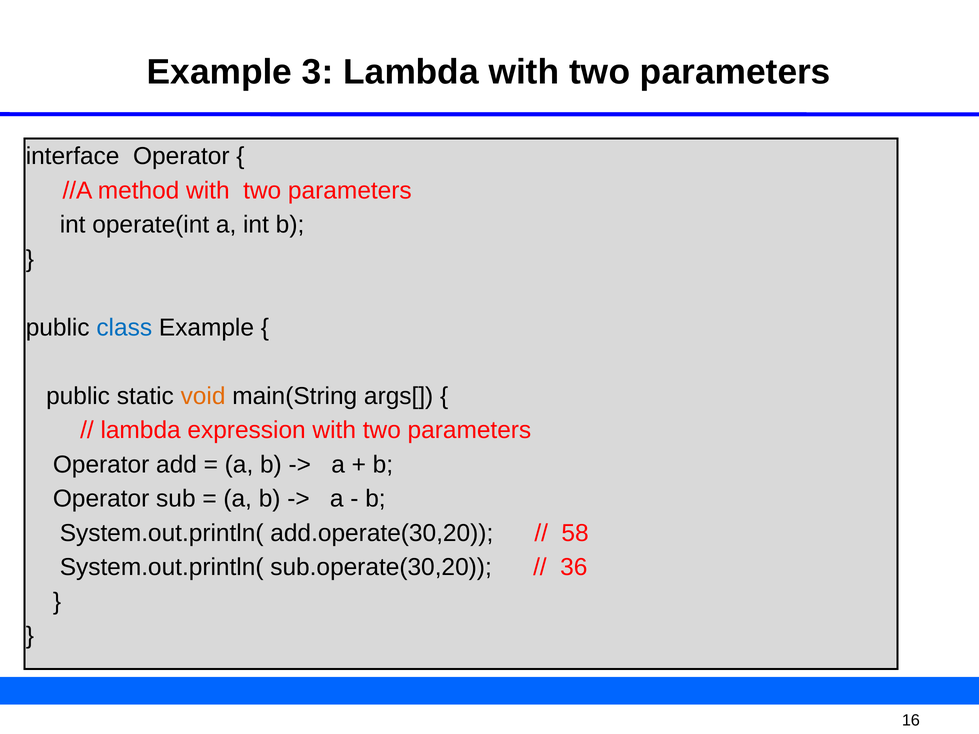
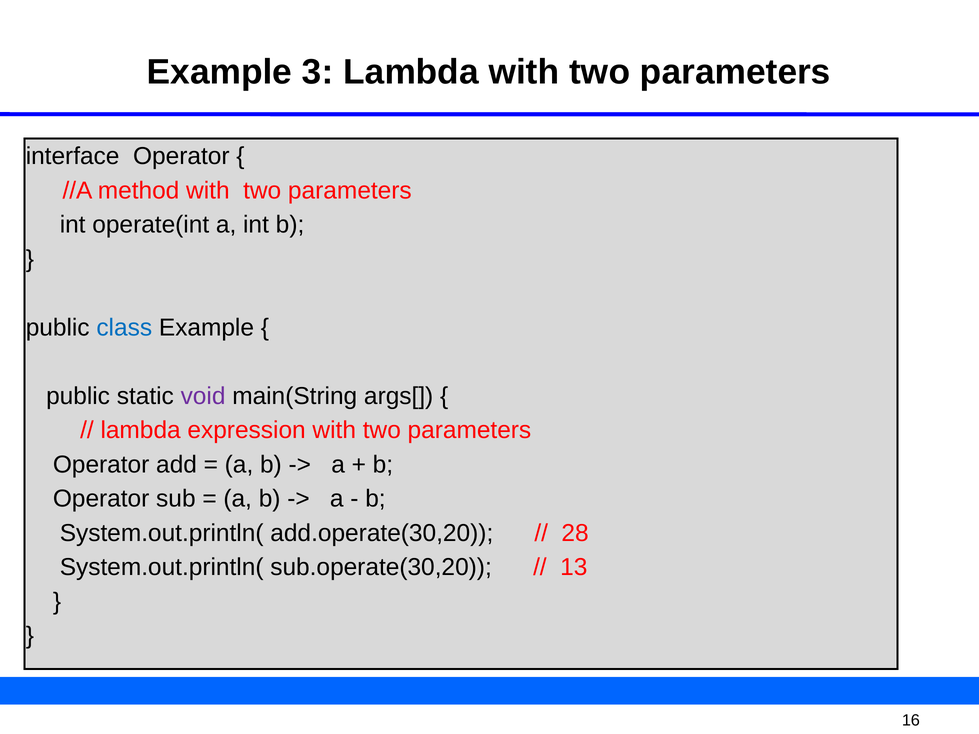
void colour: orange -> purple
58: 58 -> 28
36: 36 -> 13
